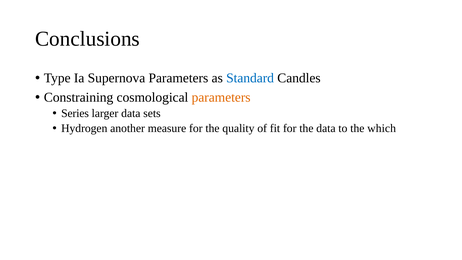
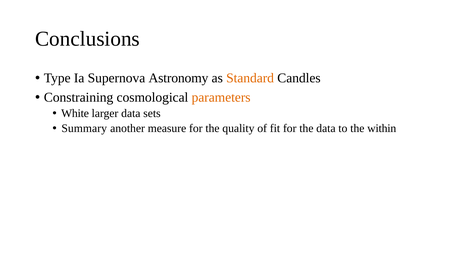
Supernova Parameters: Parameters -> Astronomy
Standard colour: blue -> orange
Series: Series -> White
Hydrogen: Hydrogen -> Summary
which: which -> within
